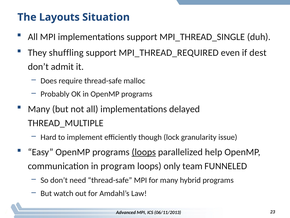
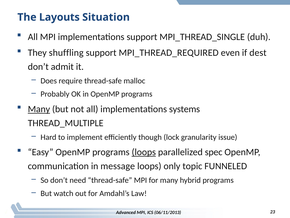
Many at (39, 109) underline: none -> present
delayed: delayed -> systems
help: help -> spec
program: program -> message
team: team -> topic
